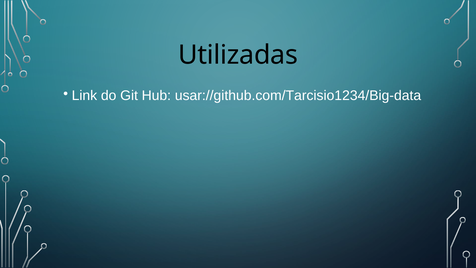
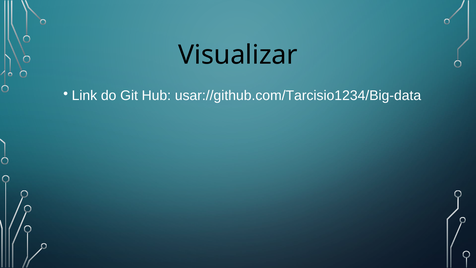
Utilizadas: Utilizadas -> Visualizar
